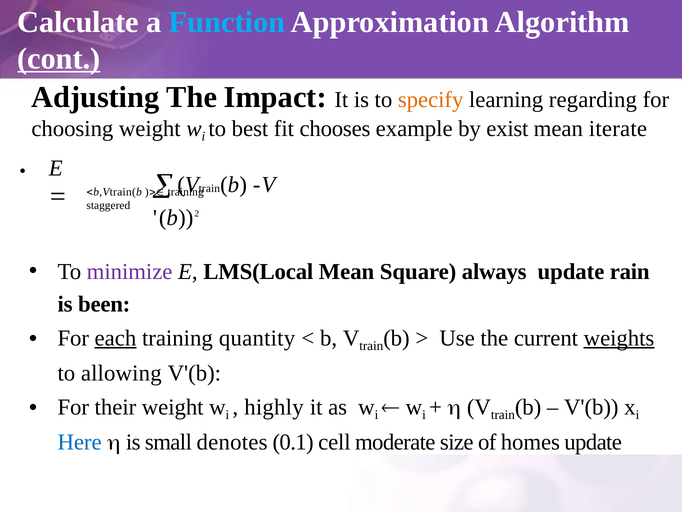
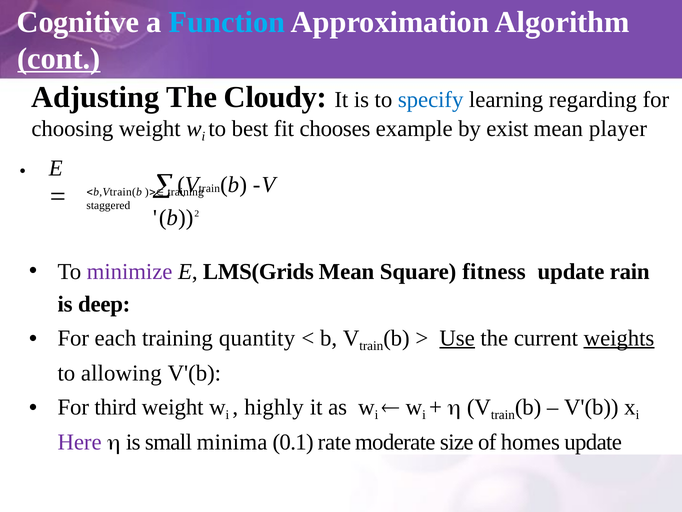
Calculate: Calculate -> Cognitive
Impact: Impact -> Cloudy
specify colour: orange -> blue
iterate: iterate -> player
LMS(Local: LMS(Local -> LMS(Grids
always: always -> fitness
been: been -> deep
each underline: present -> none
Use underline: none -> present
their: their -> third
Here colour: blue -> purple
denotes: denotes -> minima
cell: cell -> rate
